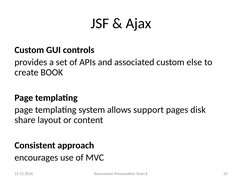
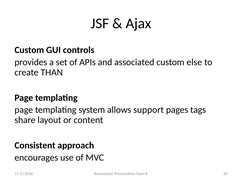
BOOK: BOOK -> THAN
disk: disk -> tags
